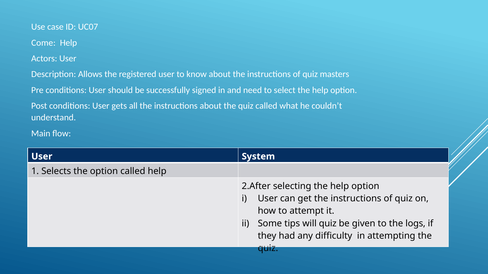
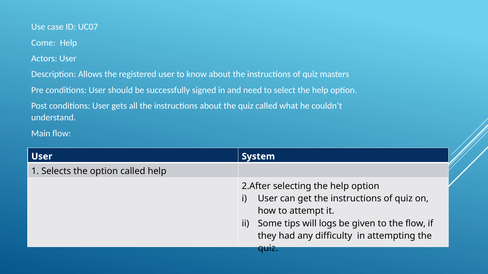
will quiz: quiz -> logs
the logs: logs -> flow
